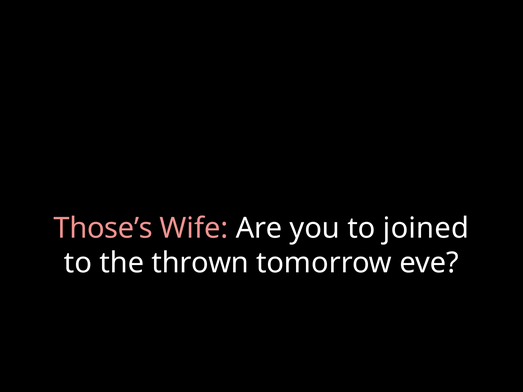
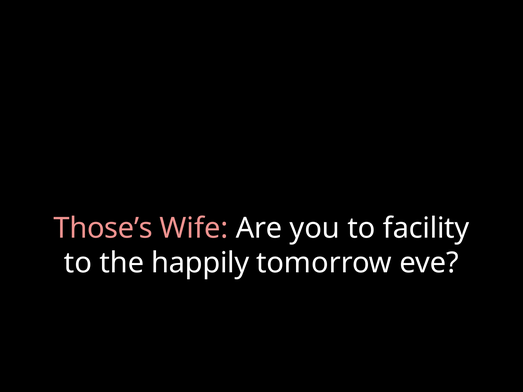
joined: joined -> facility
thrown: thrown -> happily
